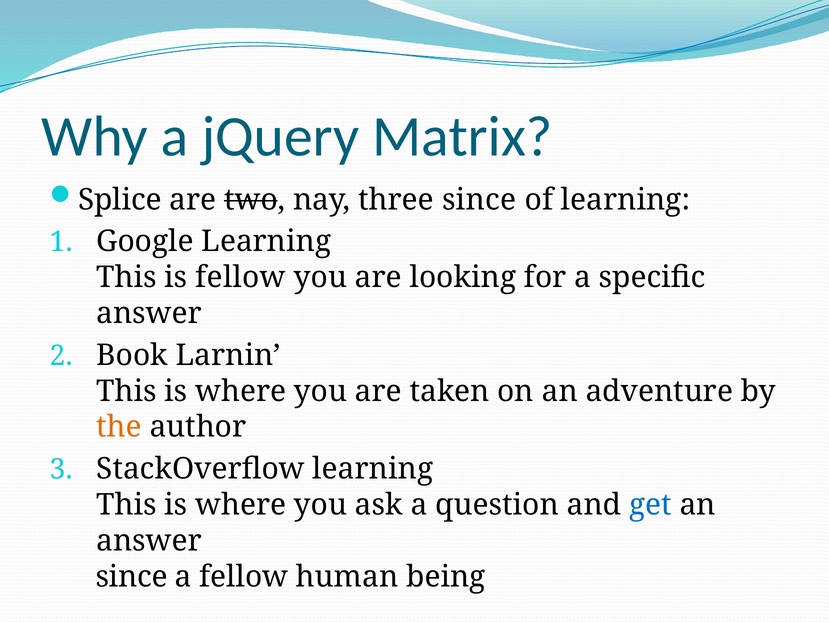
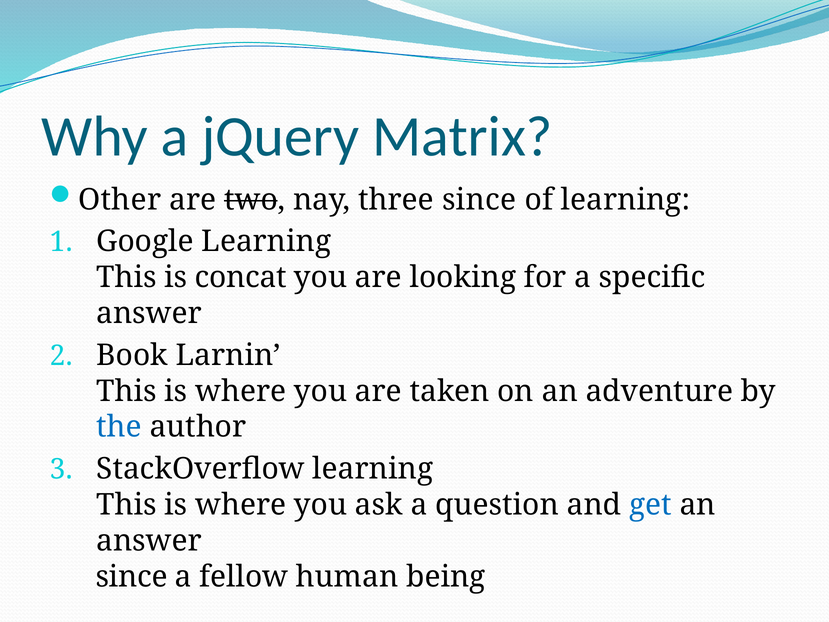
Splice: Splice -> Other
is fellow: fellow -> concat
the colour: orange -> blue
